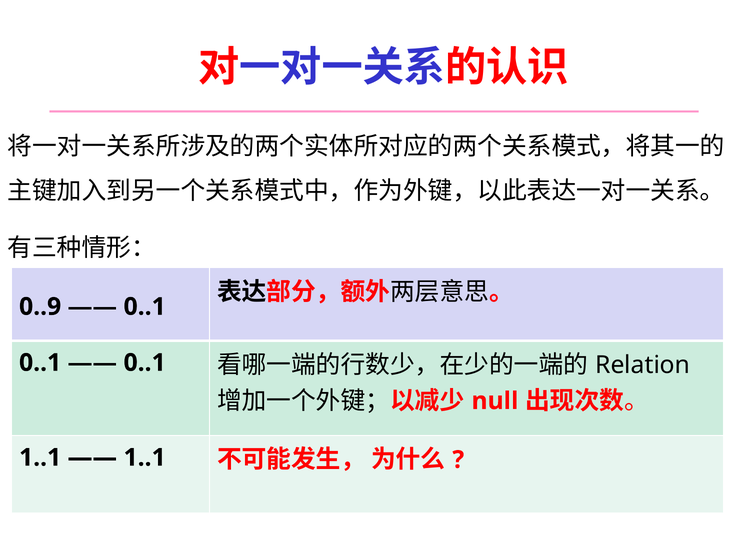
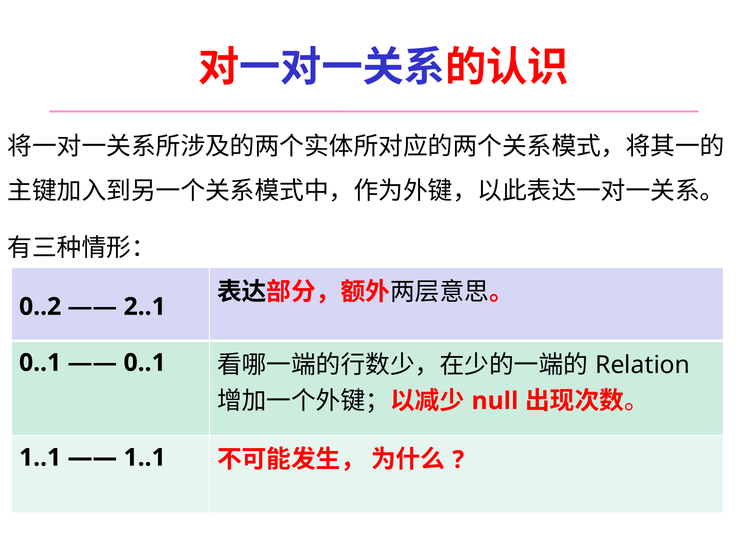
0..9: 0..9 -> 0..2
0..1 at (145, 306): 0..1 -> 2..1
